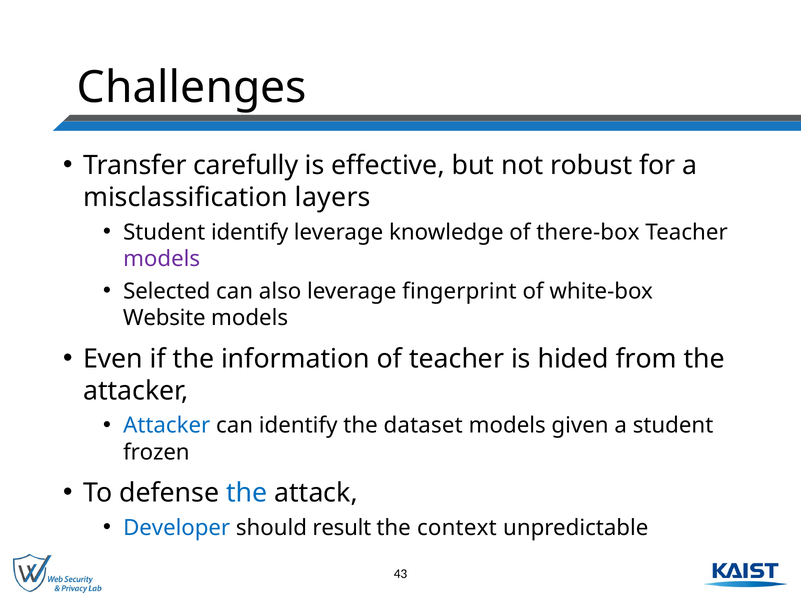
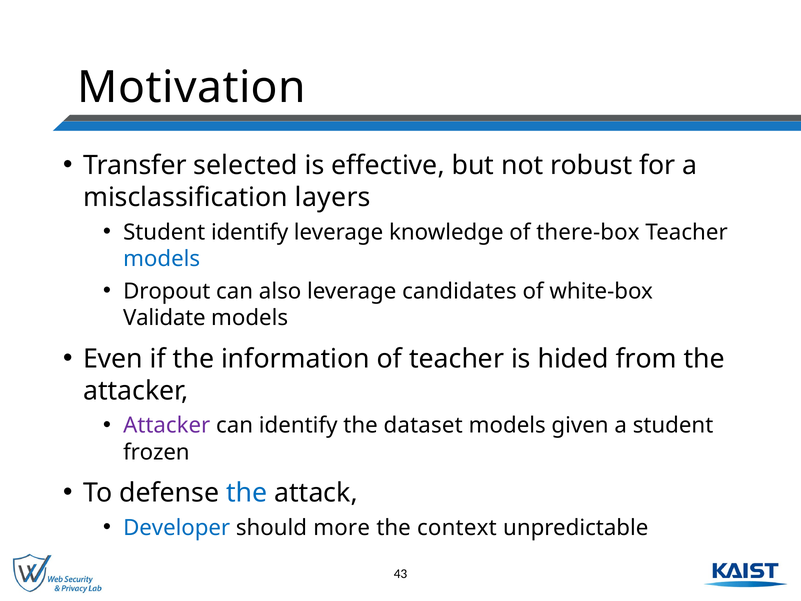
Challenges: Challenges -> Motivation
carefully: carefully -> selected
models at (162, 259) colour: purple -> blue
Selected: Selected -> Dropout
fingerprint: fingerprint -> candidates
Website: Website -> Validate
Attacker at (167, 425) colour: blue -> purple
result: result -> more
